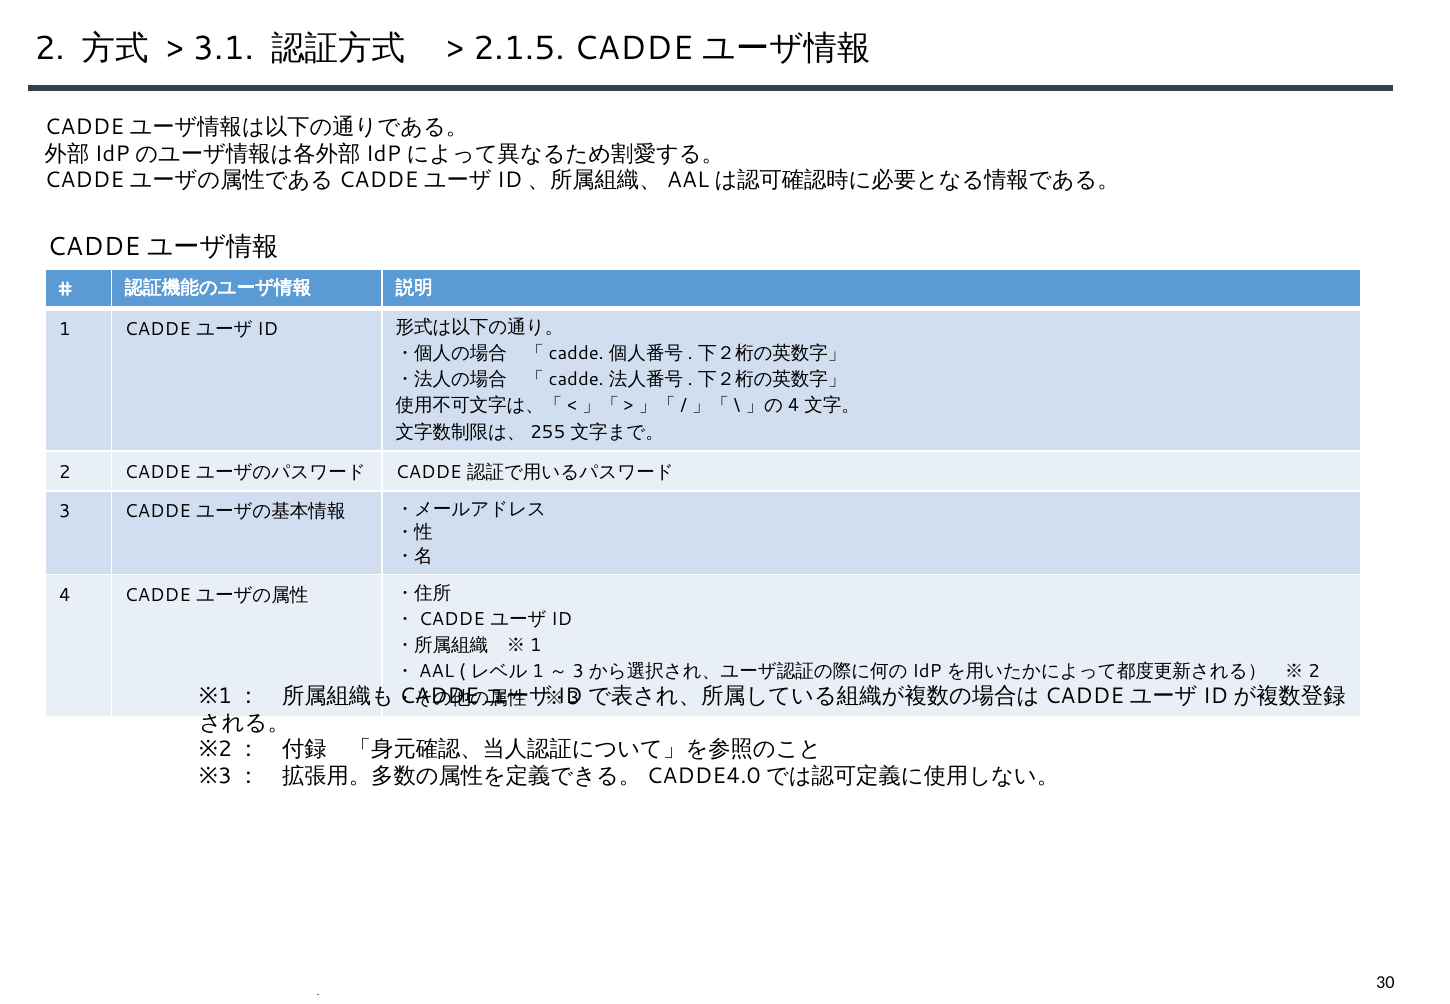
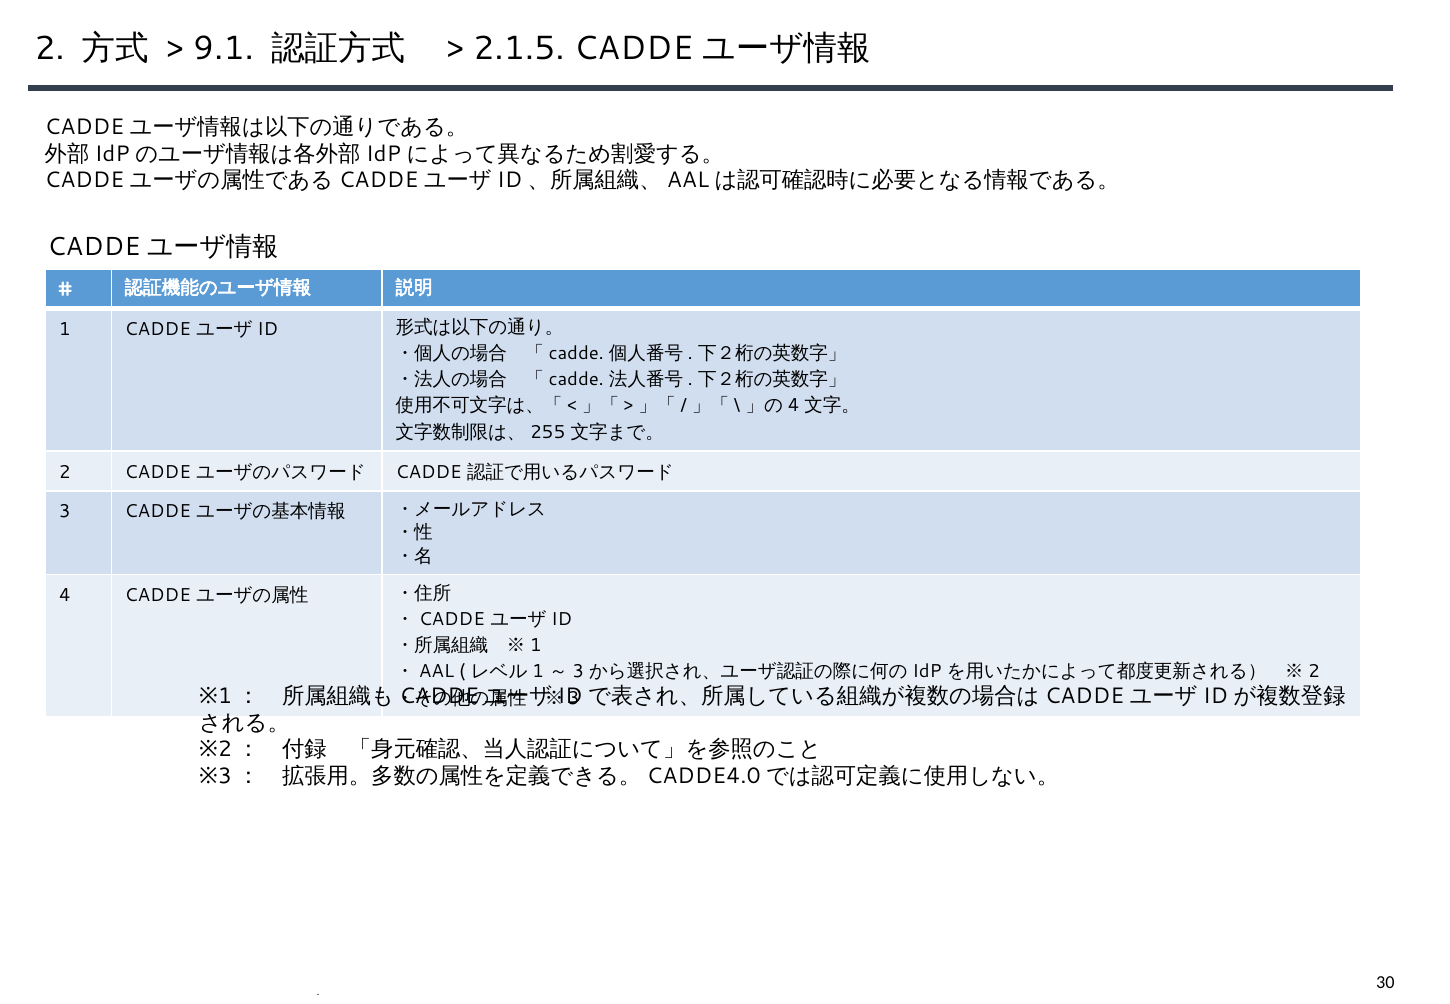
3.1: 3.1 -> 9.1
